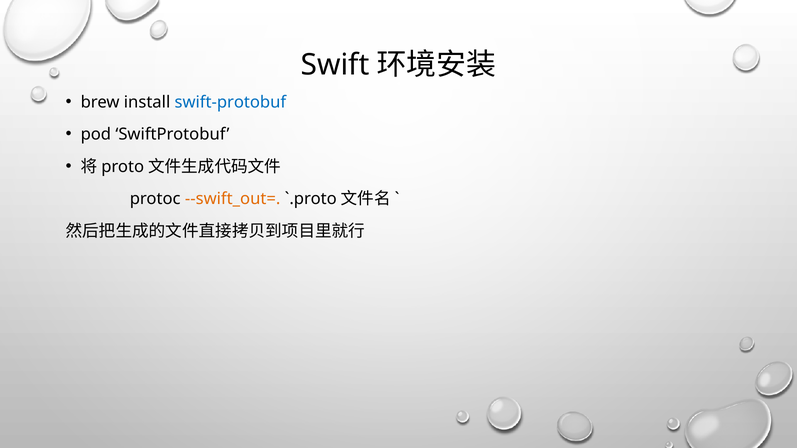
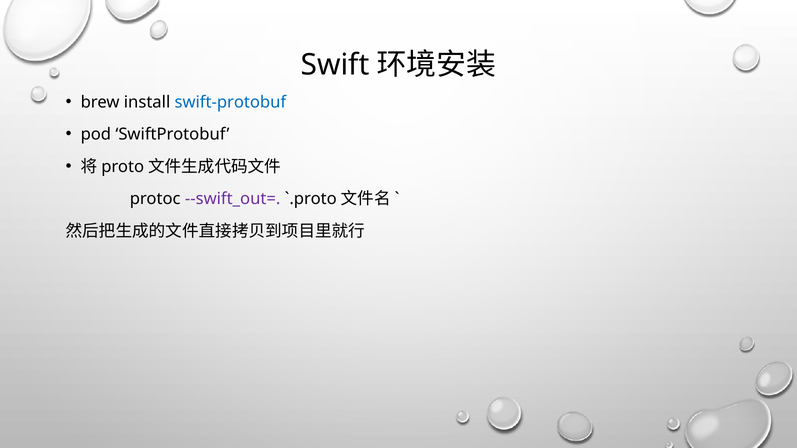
--swift_out= colour: orange -> purple
